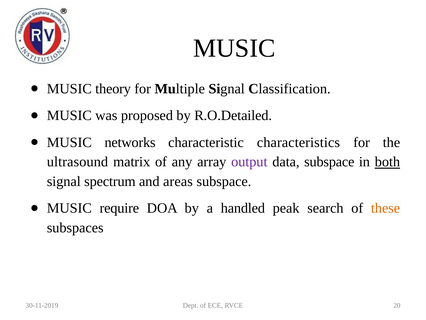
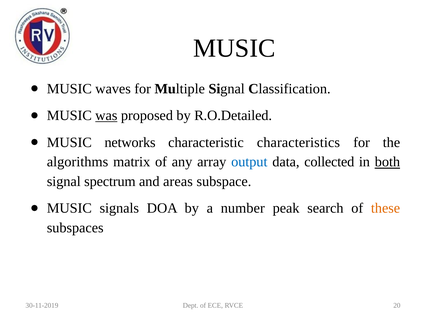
theory: theory -> waves
was underline: none -> present
ultrasound: ultrasound -> algorithms
output colour: purple -> blue
data subspace: subspace -> collected
require: require -> signals
handled: handled -> number
